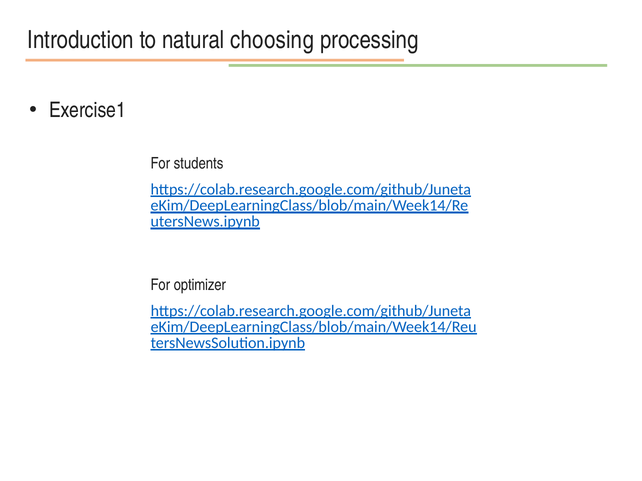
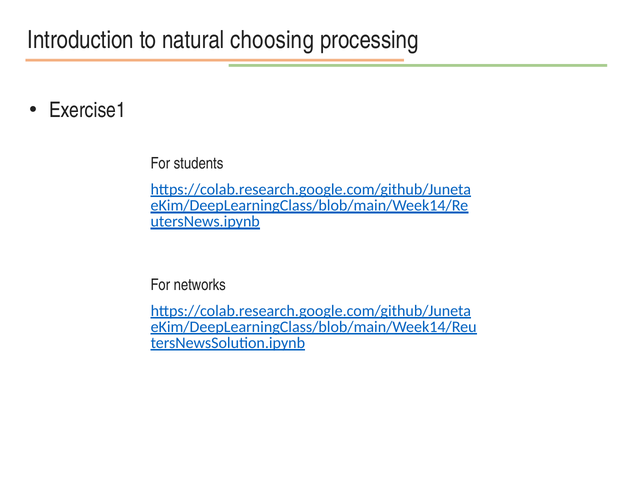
optimizer: optimizer -> networks
